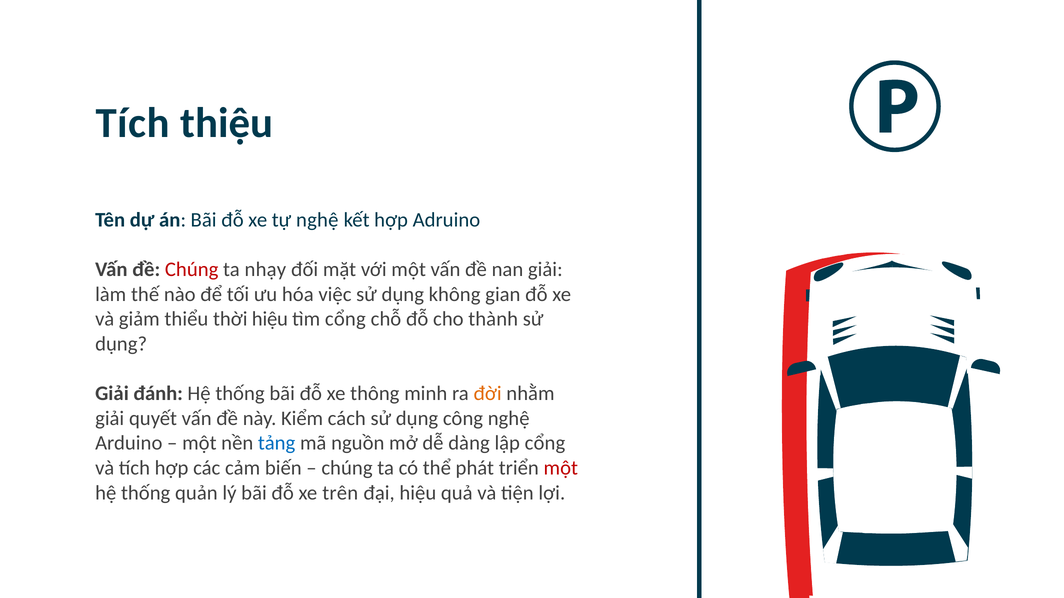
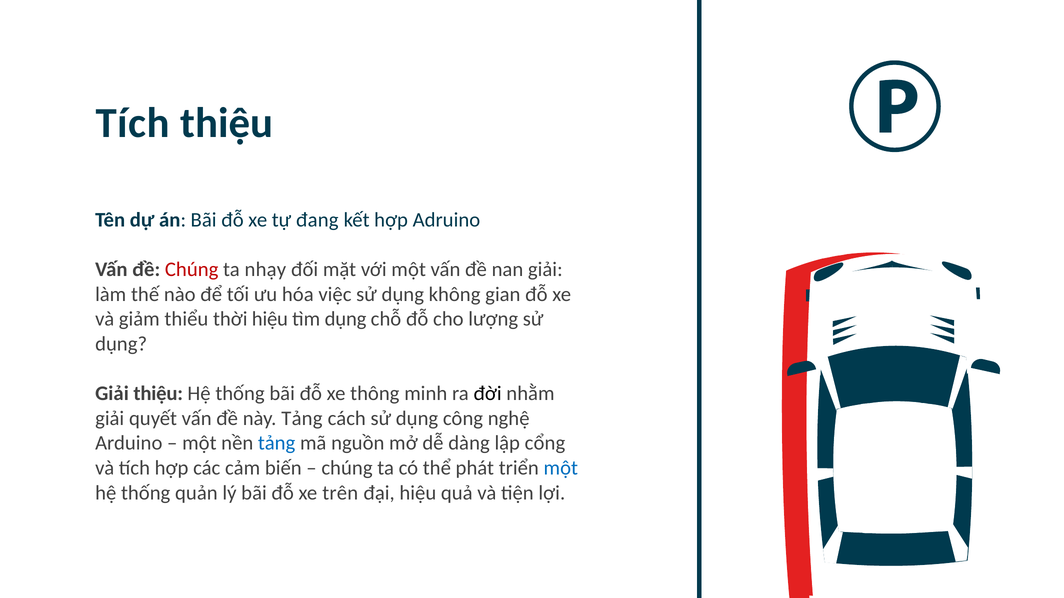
tự nghệ: nghệ -> đang
tìm cổng: cổng -> dụng
thành: thành -> lượng
Giải đánh: đánh -> thiệu
đời colour: orange -> black
này Kiểm: Kiểm -> Tảng
một at (561, 468) colour: red -> blue
